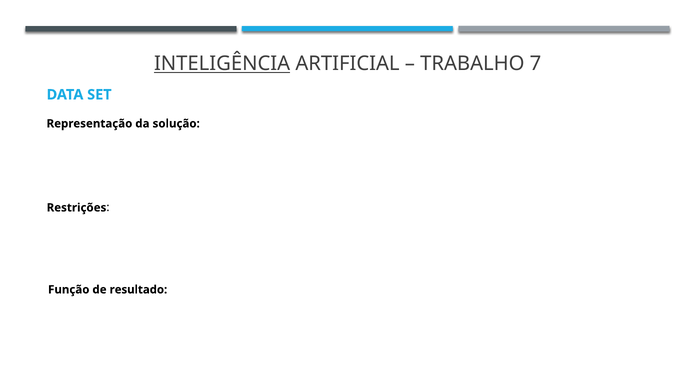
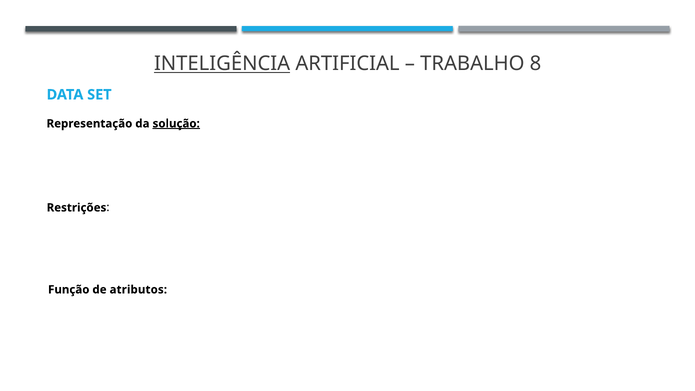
7: 7 -> 8
solução underline: none -> present
resultado: resultado -> atributos
